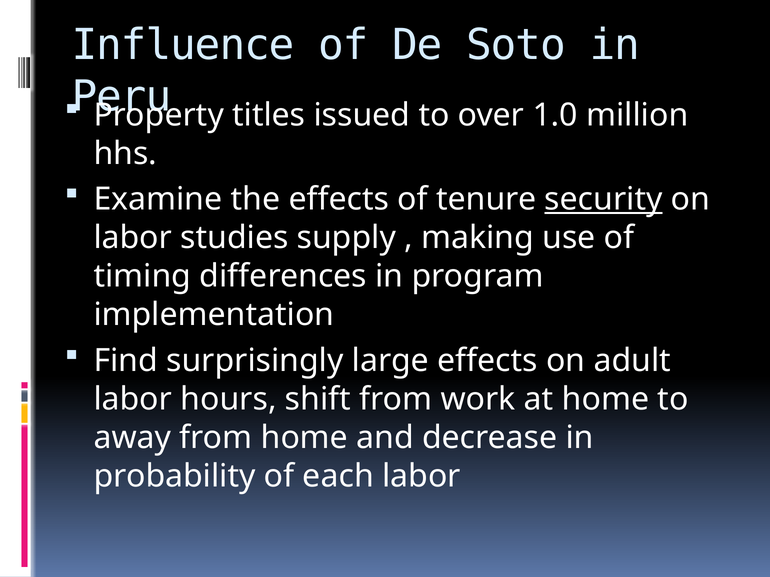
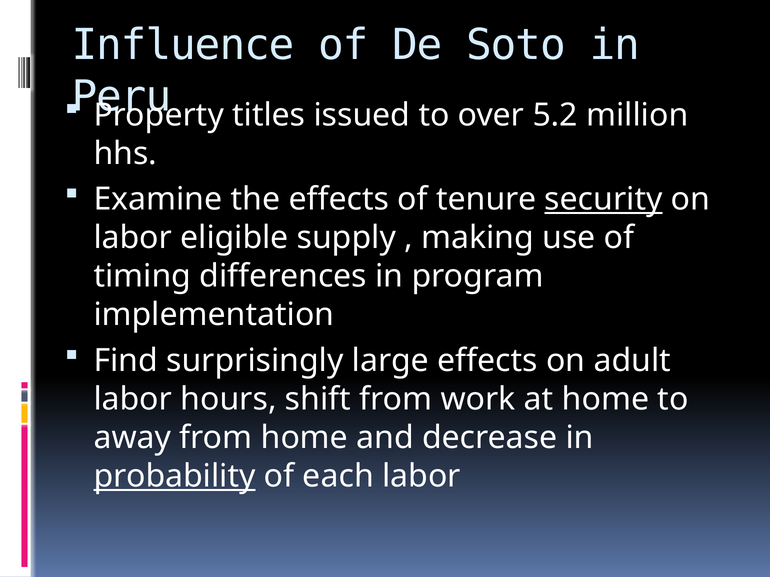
1.0: 1.0 -> 5.2
studies: studies -> eligible
probability underline: none -> present
